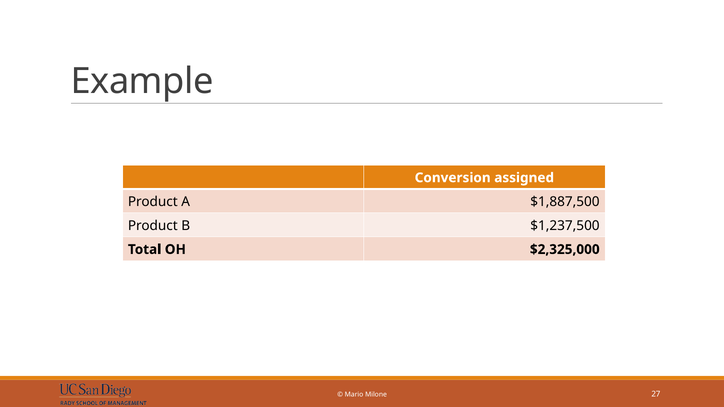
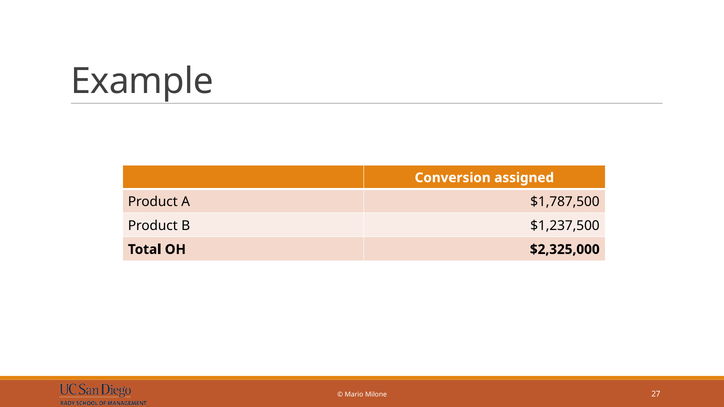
$1,887,500: $1,887,500 -> $1,787,500
